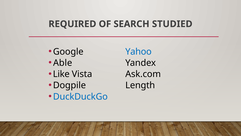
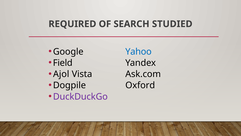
Able: Able -> Field
Like: Like -> Ajol
Length: Length -> Oxford
DuckDuckGo colour: blue -> purple
